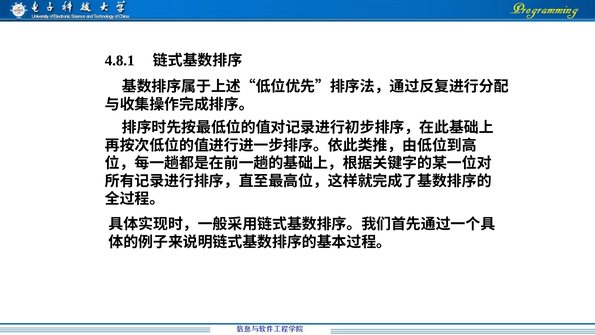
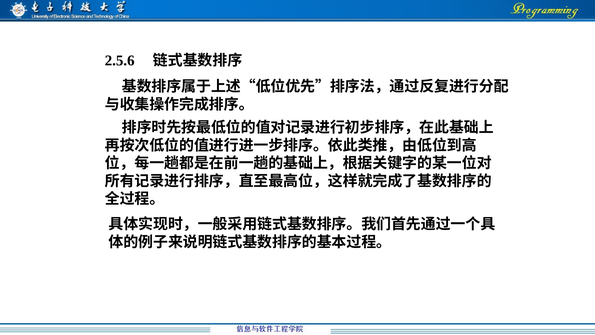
4.8.1: 4.8.1 -> 2.5.6
